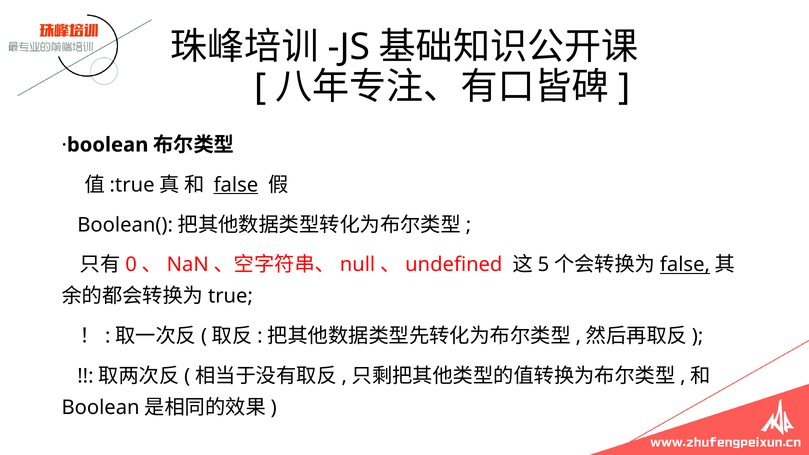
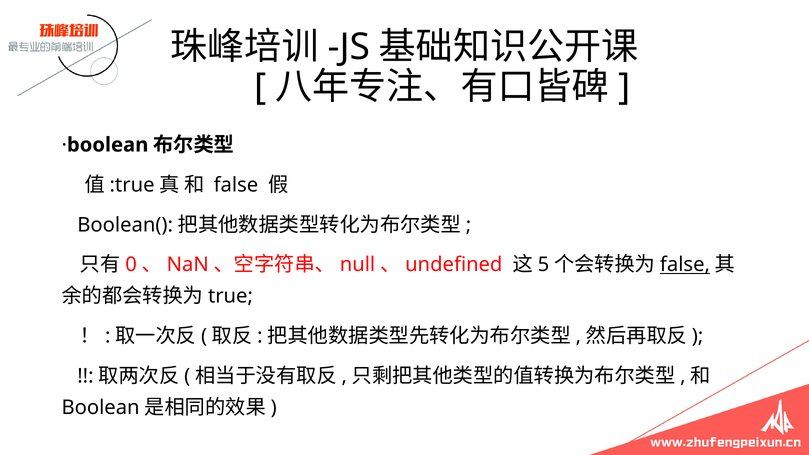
false at (236, 185) underline: present -> none
